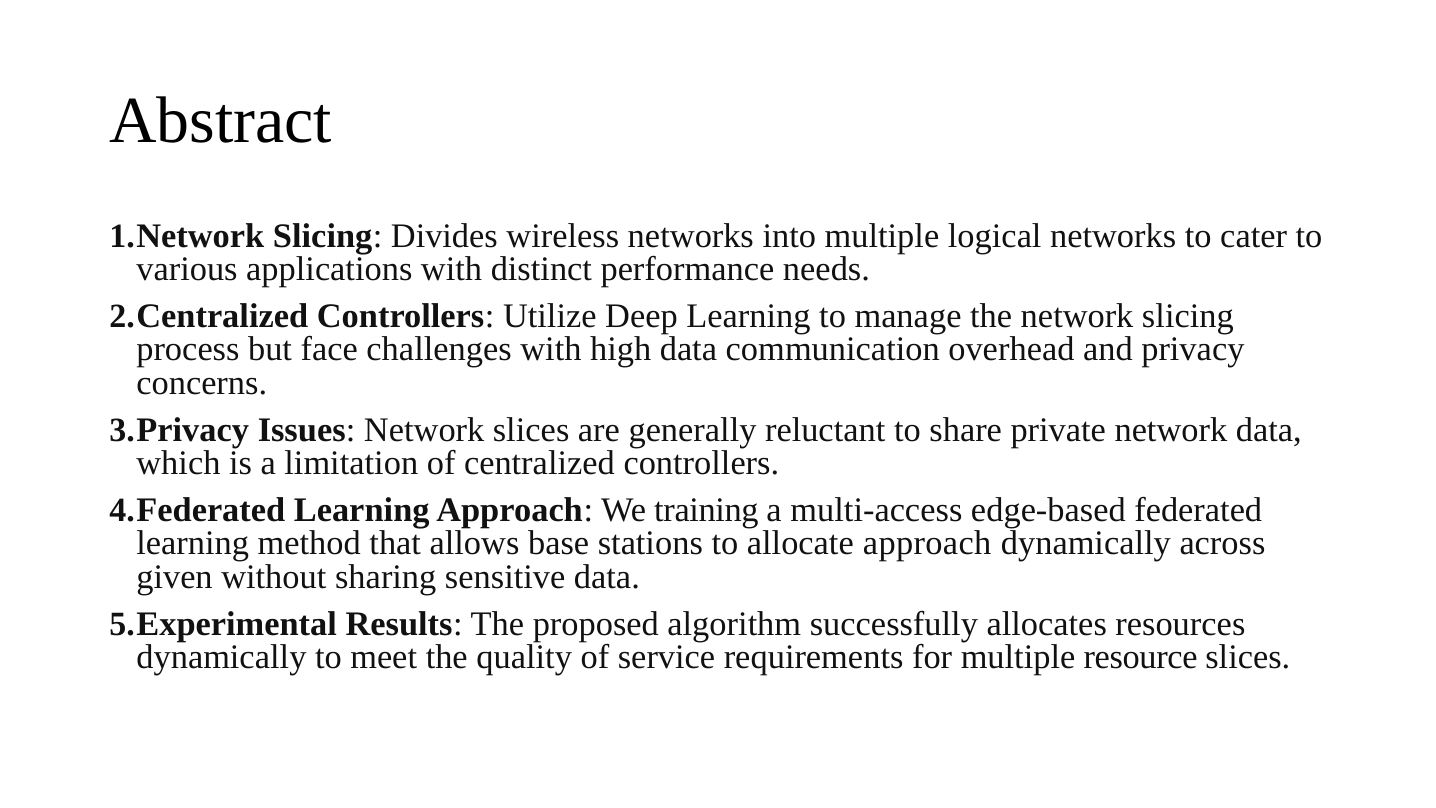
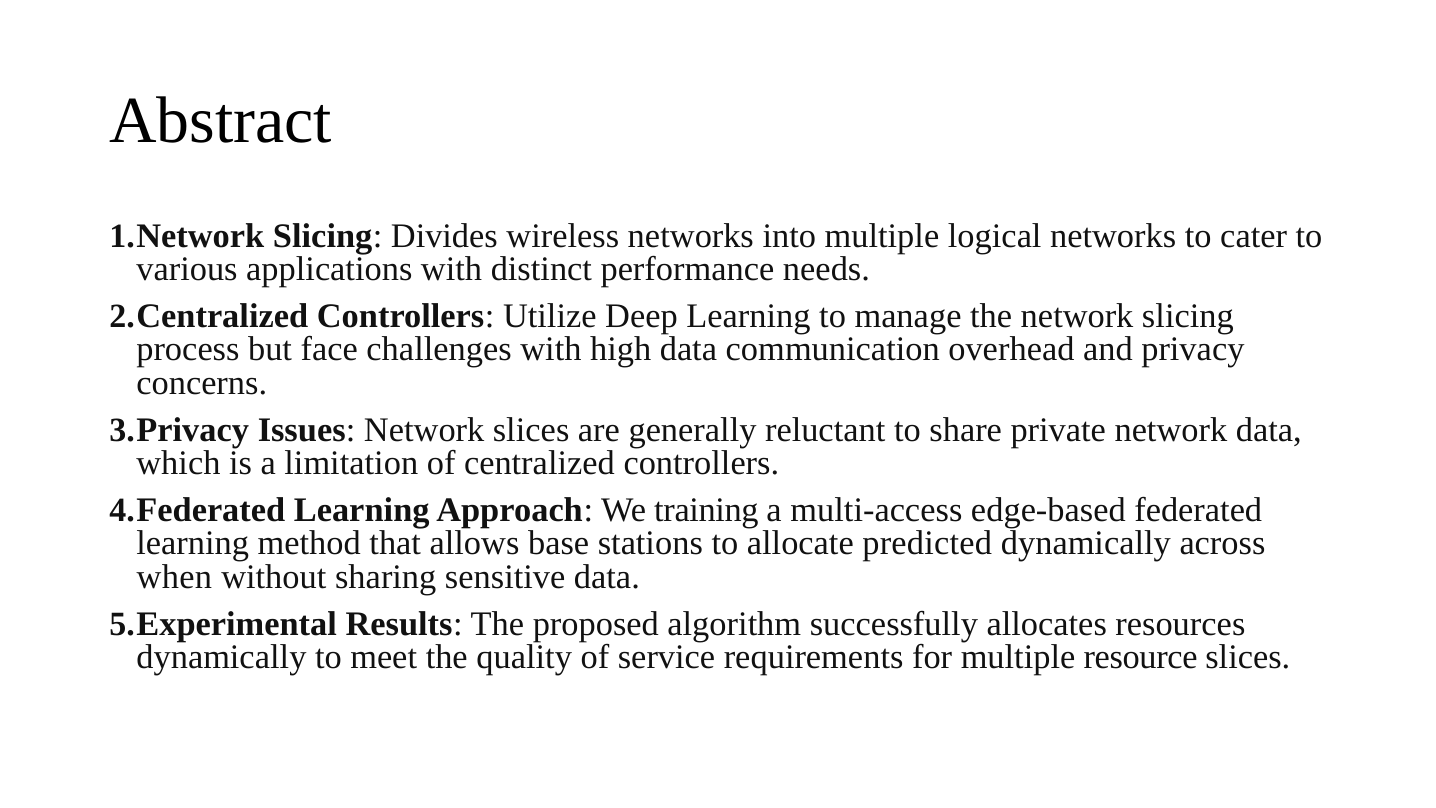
allocate approach: approach -> predicted
given: given -> when
